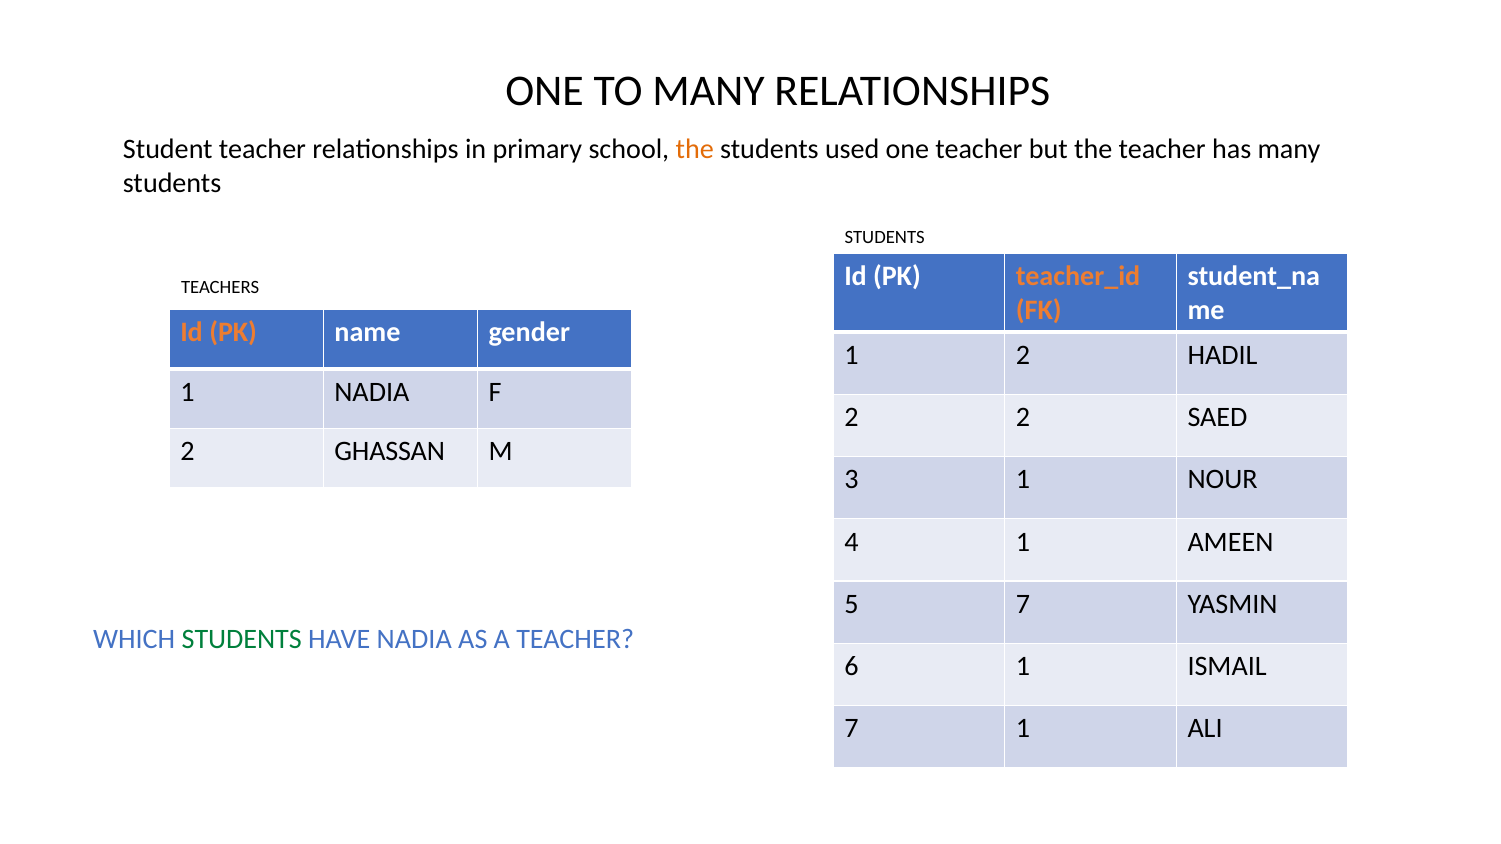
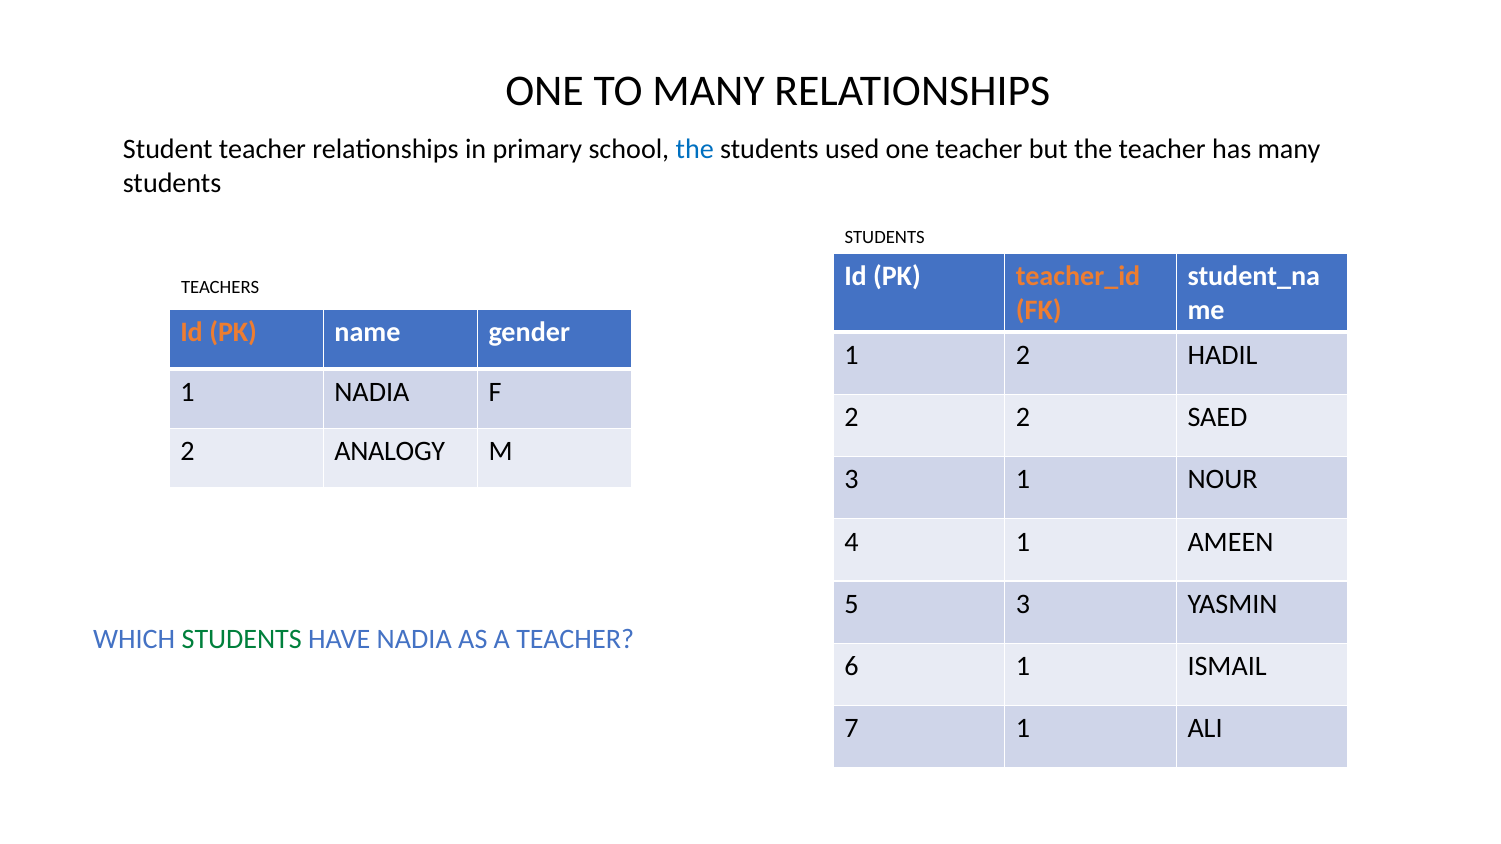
the at (695, 150) colour: orange -> blue
GHASSAN: GHASSAN -> ANALOGY
5 7: 7 -> 3
